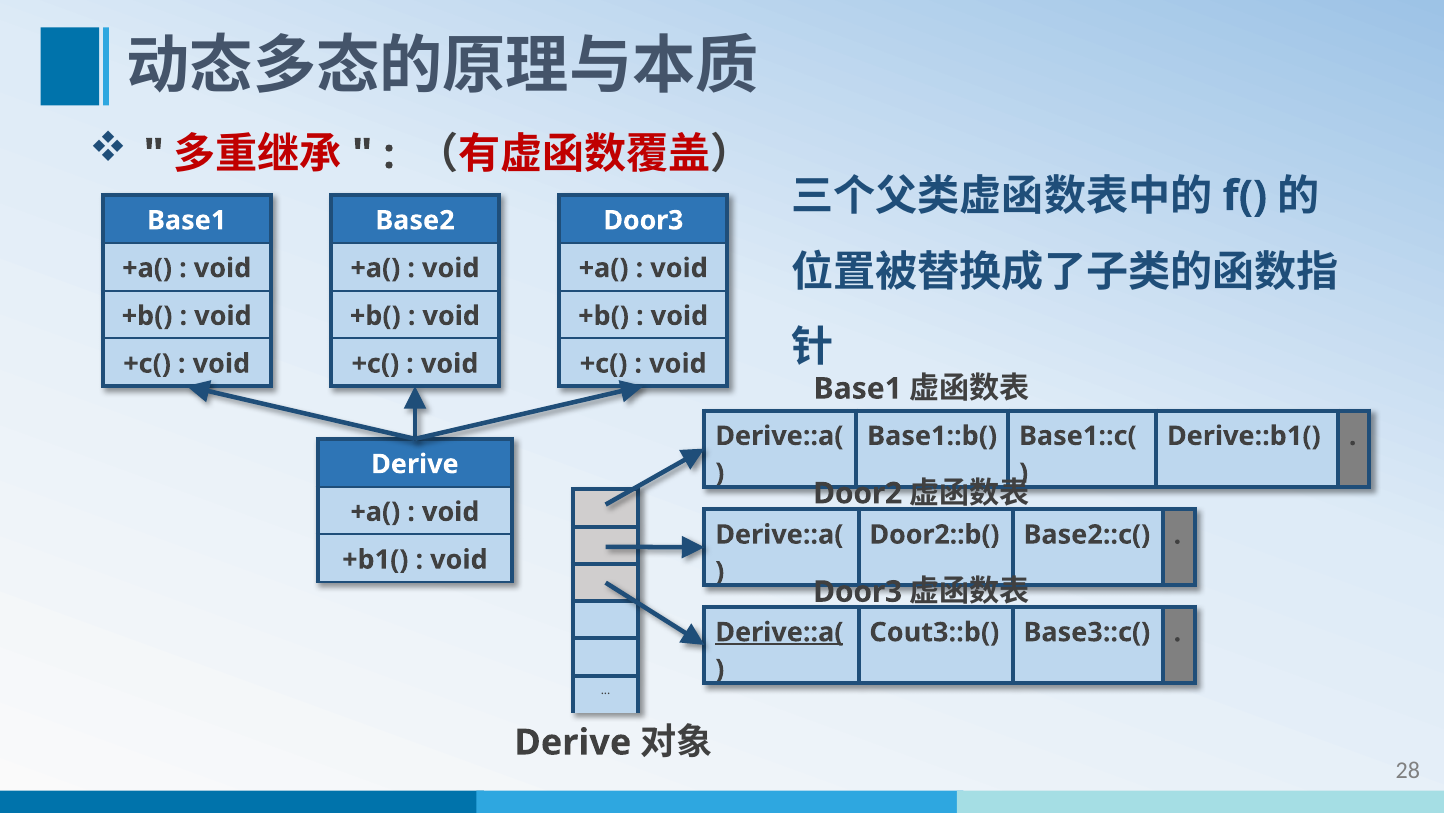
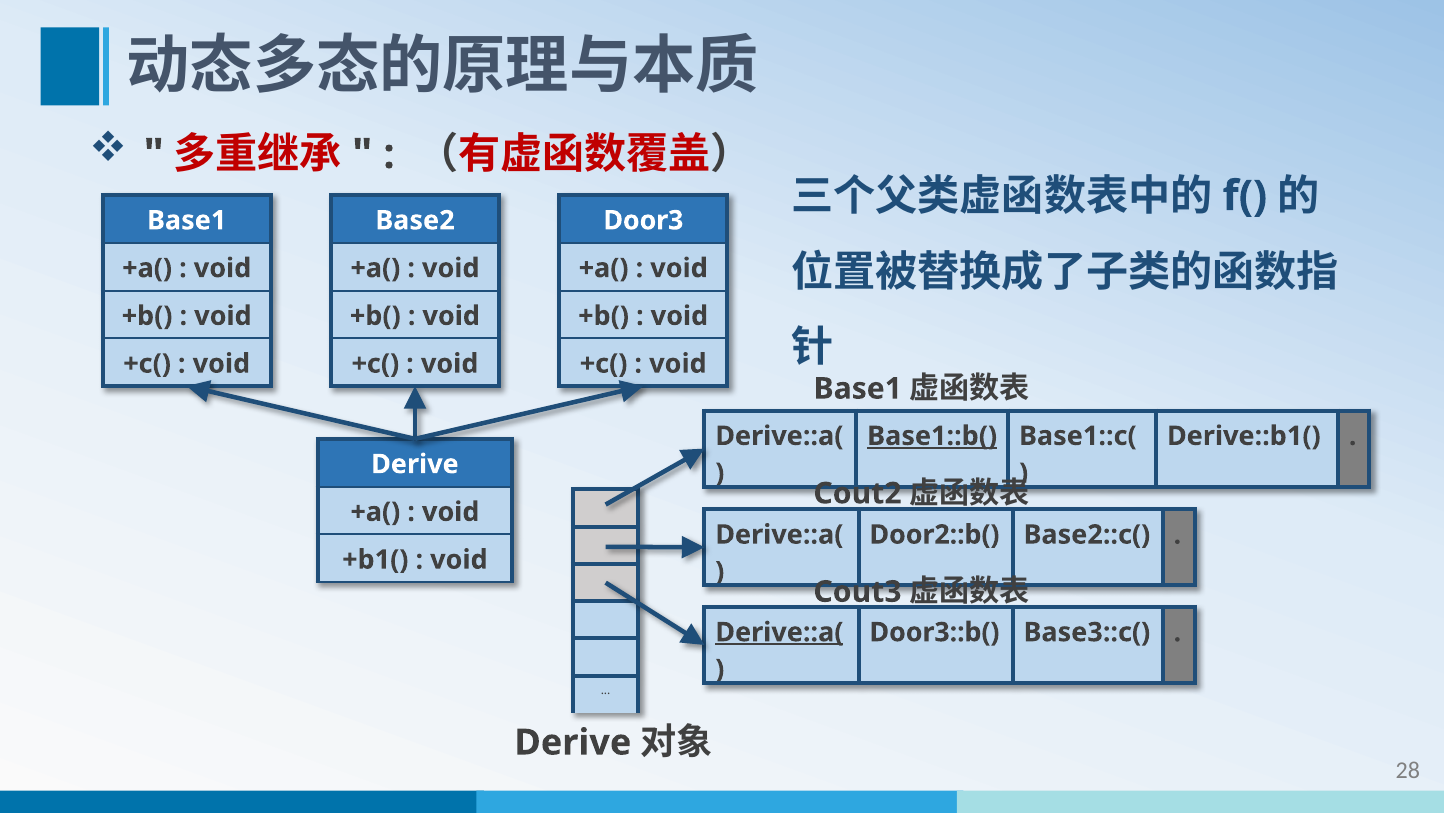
Base1::b( underline: none -> present
Door2: Door2 -> Cout2
Door3 at (858, 591): Door3 -> Cout3
Cout3::b(: Cout3::b( -> Door3::b(
